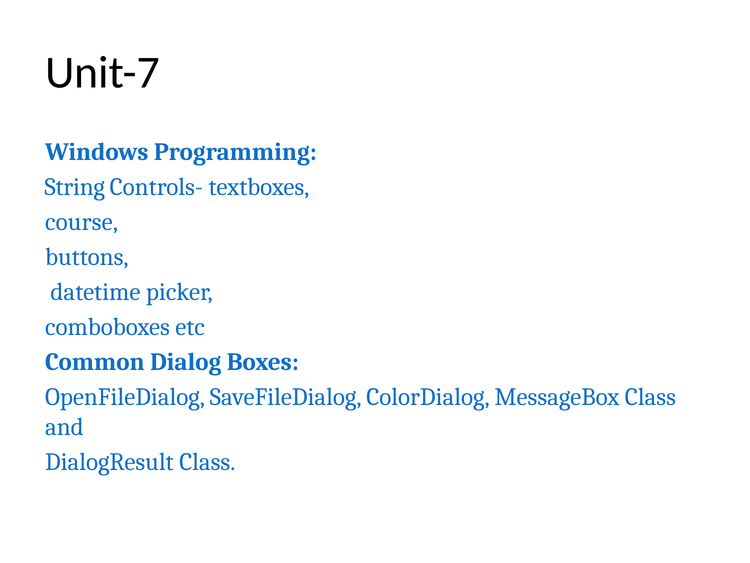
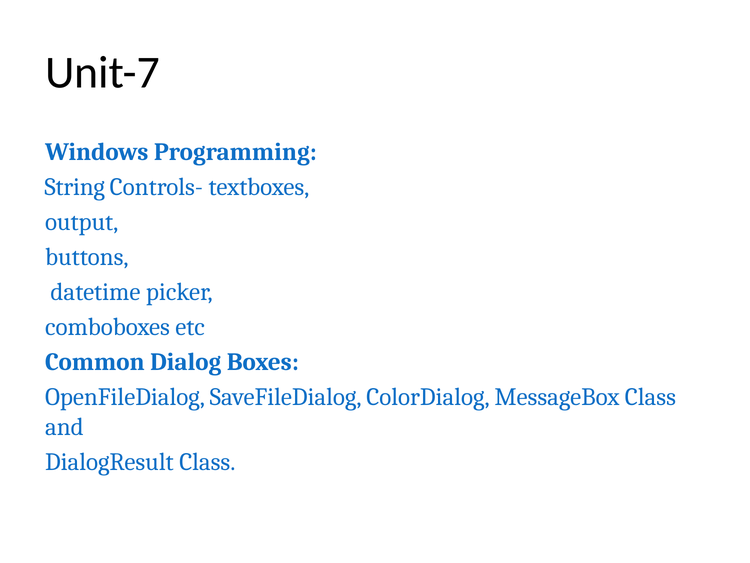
course: course -> output
